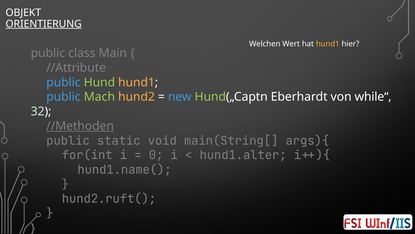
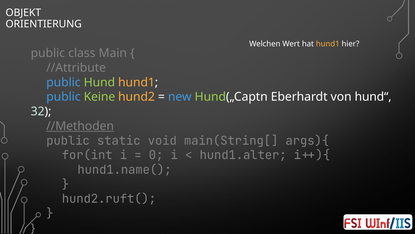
ORIENTIERUNG underline: present -> none
Mach: Mach -> Keine
while“: while“ -> hund“
